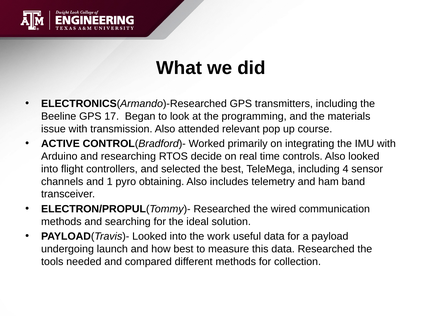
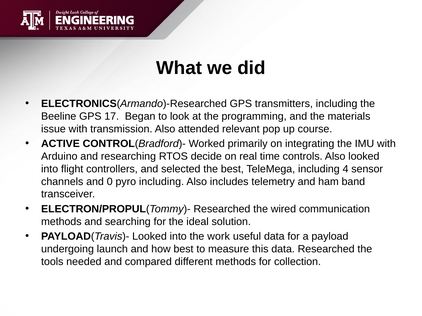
1: 1 -> 0
pyro obtaining: obtaining -> including
